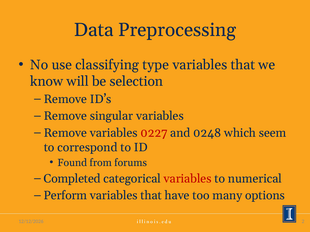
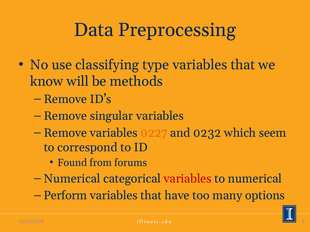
selection: selection -> methods
0227 colour: red -> orange
0248: 0248 -> 0232
Completed at (72, 179): Completed -> Numerical
